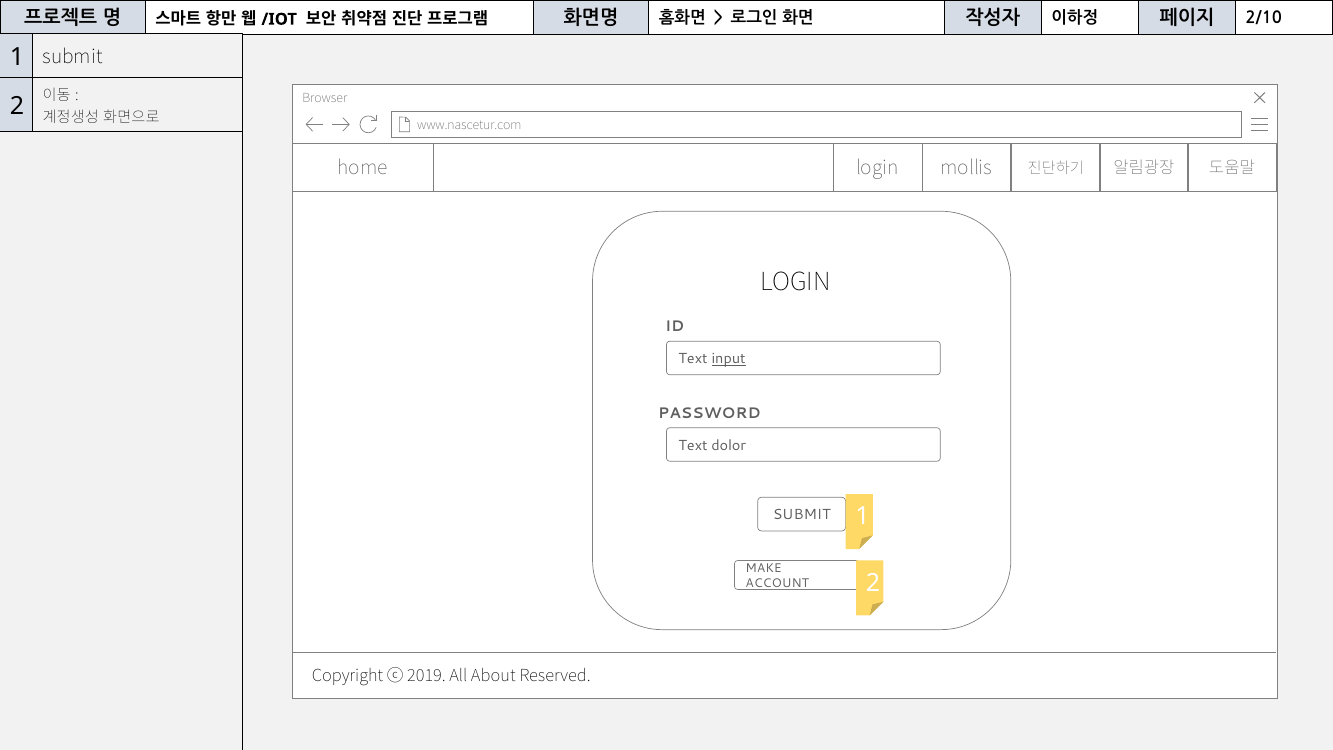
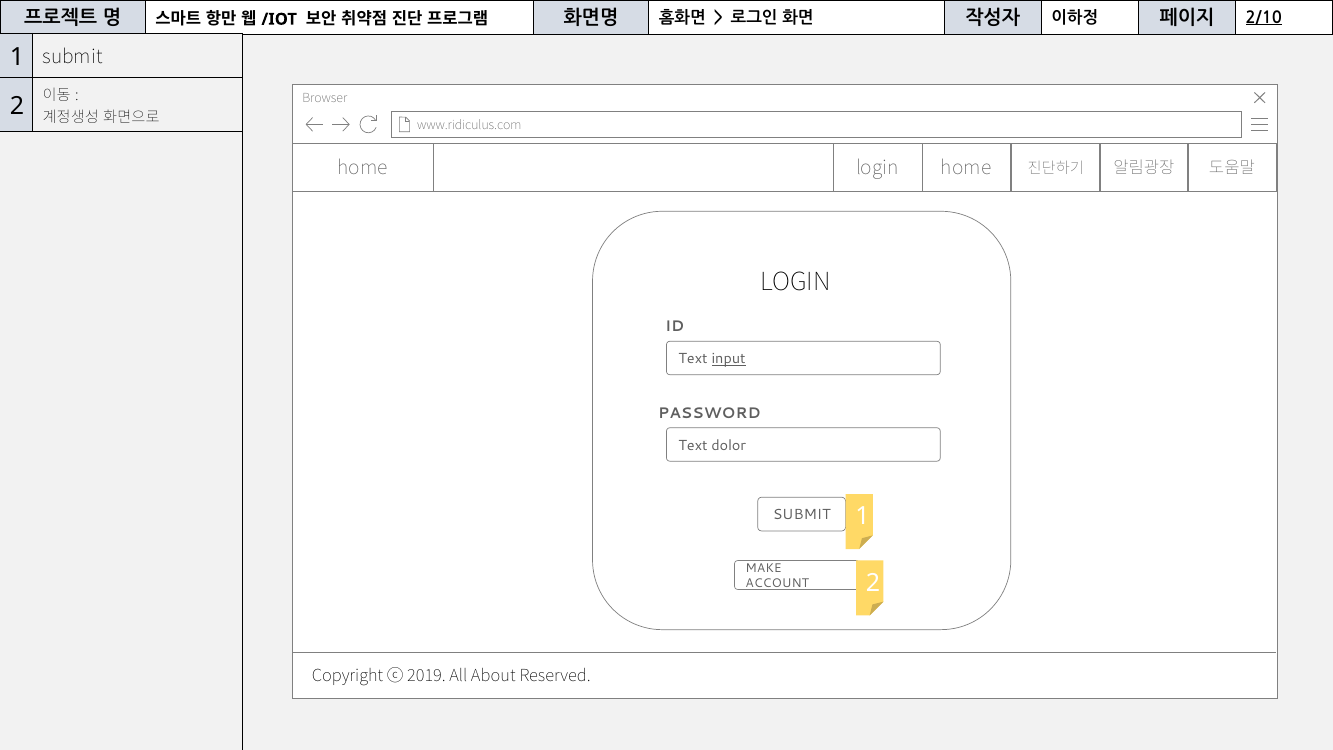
2/10 underline: none -> present
www.nascetur.com: www.nascetur.com -> www.ridiculus.com
login mollis: mollis -> home
